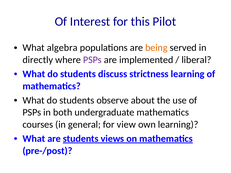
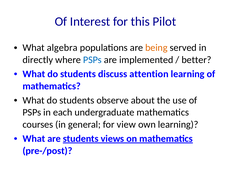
PSPs at (92, 60) colour: purple -> blue
liberal: liberal -> better
strictness: strictness -> attention
both: both -> each
